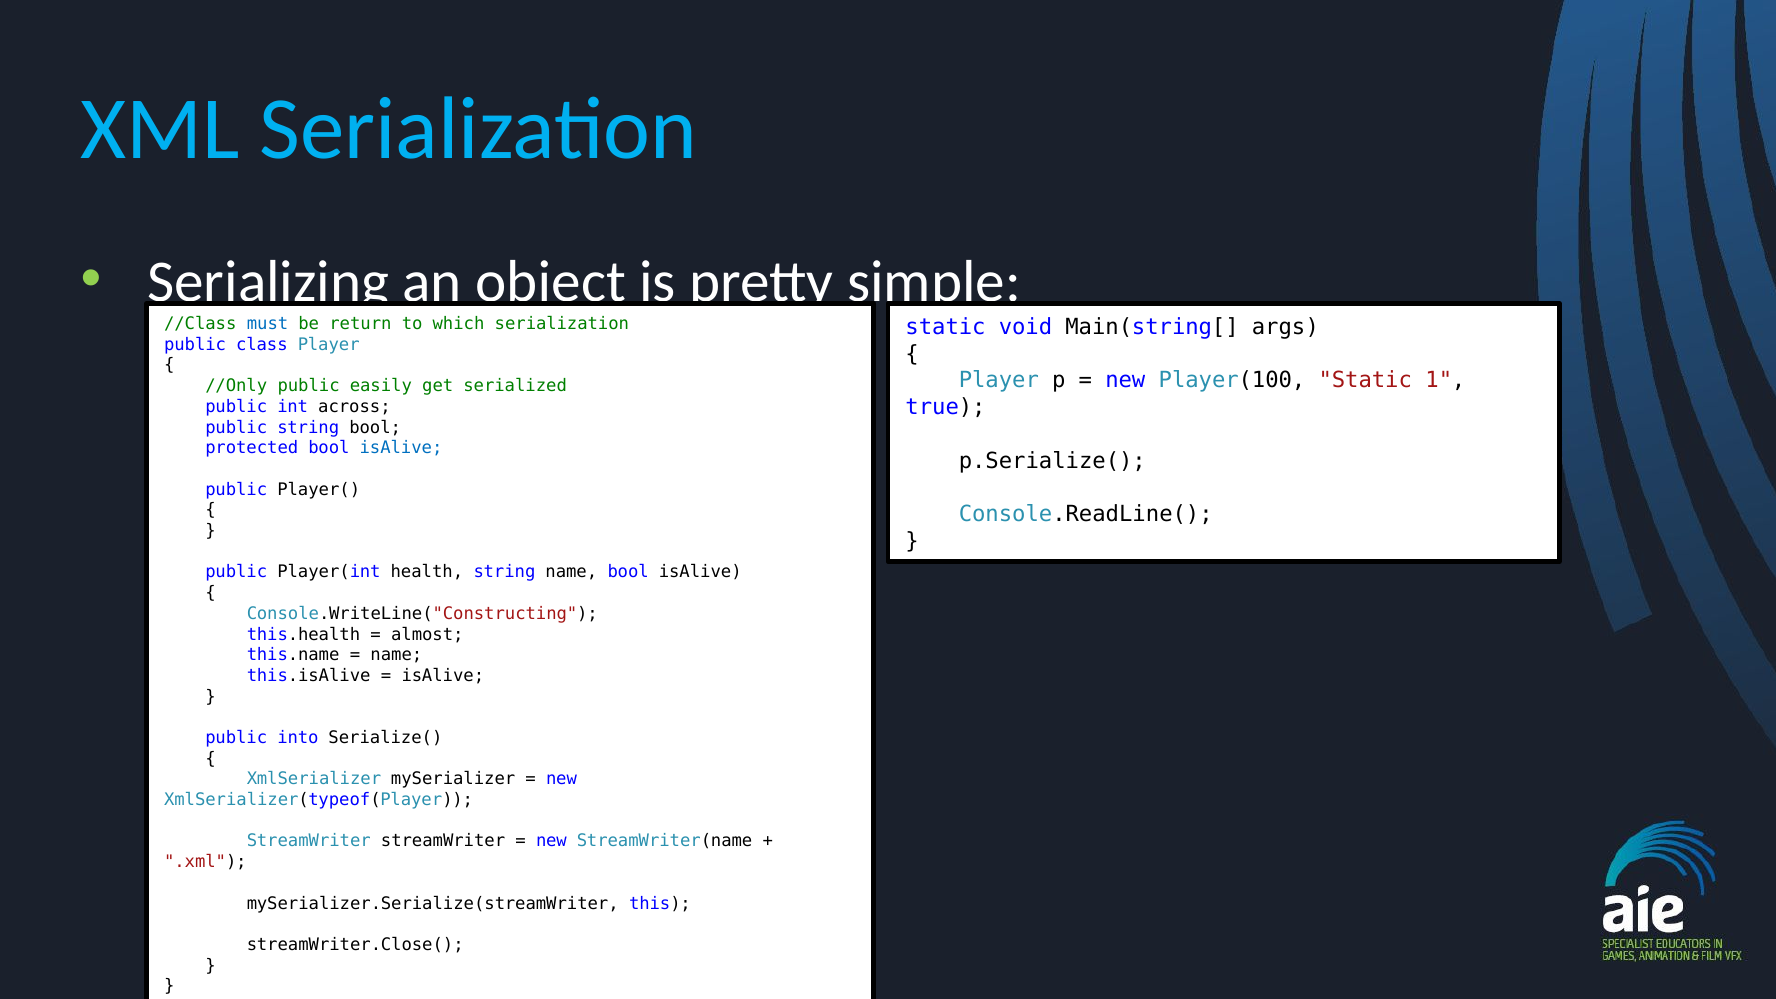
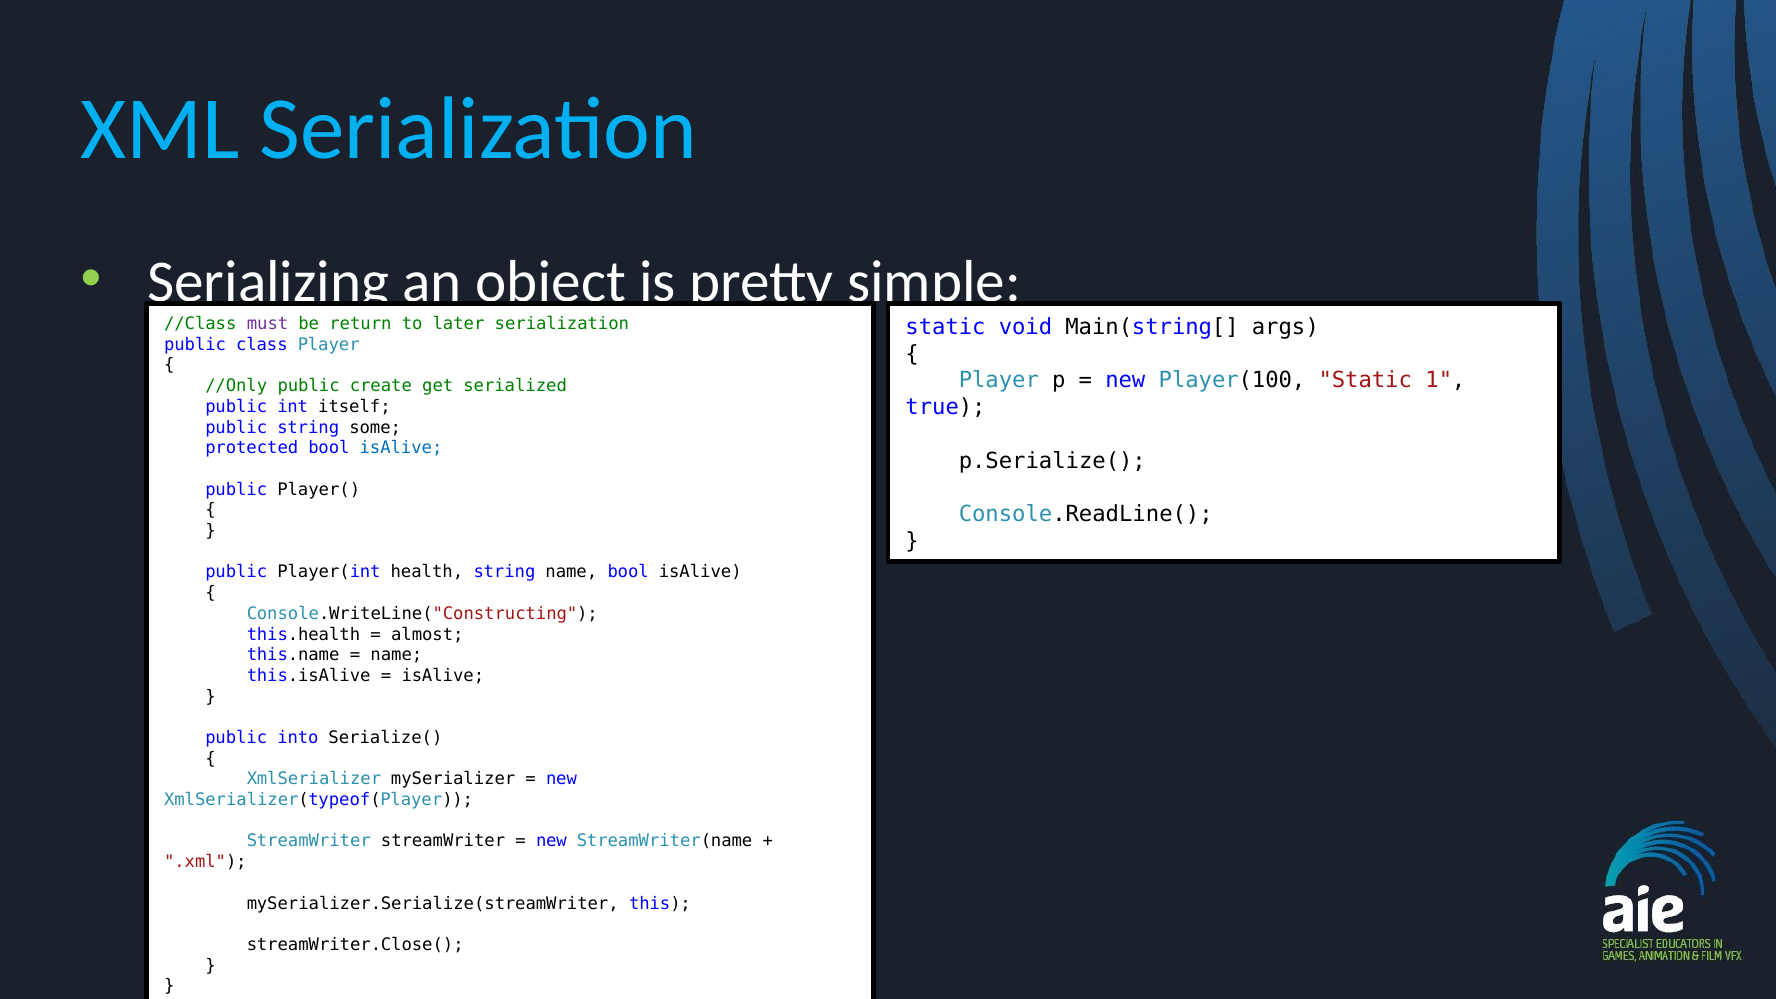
must colour: blue -> purple
which: which -> later
easily: easily -> create
across: across -> itself
string bool: bool -> some
